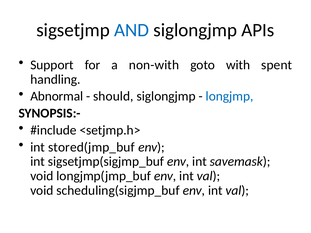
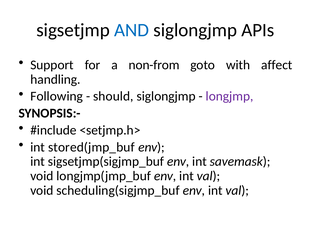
non-with: non-with -> non-from
spent: spent -> affect
Abnormal: Abnormal -> Following
longjmp colour: blue -> purple
